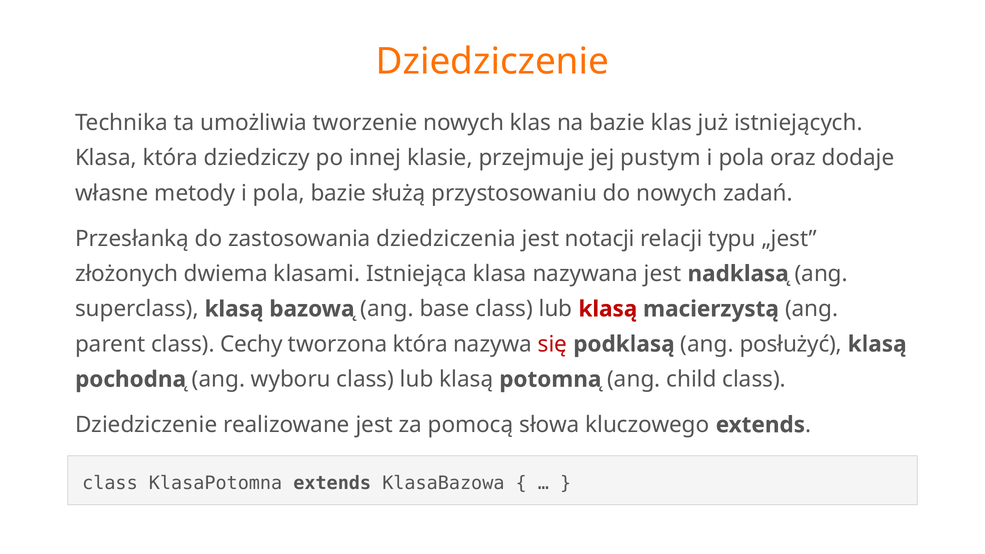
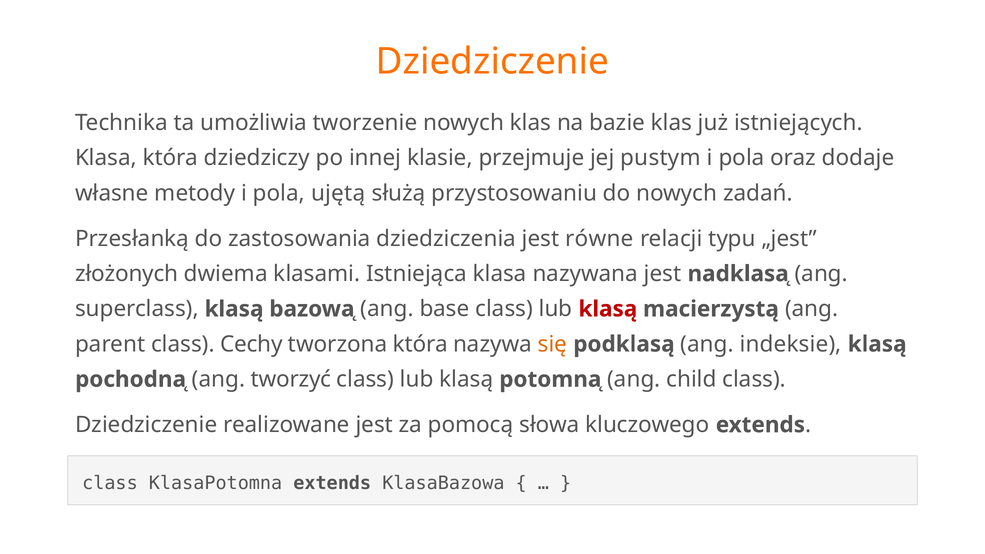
pola bazie: bazie -> ujętą
notacji: notacji -> równe
się colour: red -> orange
posłużyć: posłużyć -> indeksie
wyboru: wyboru -> tworzyć
